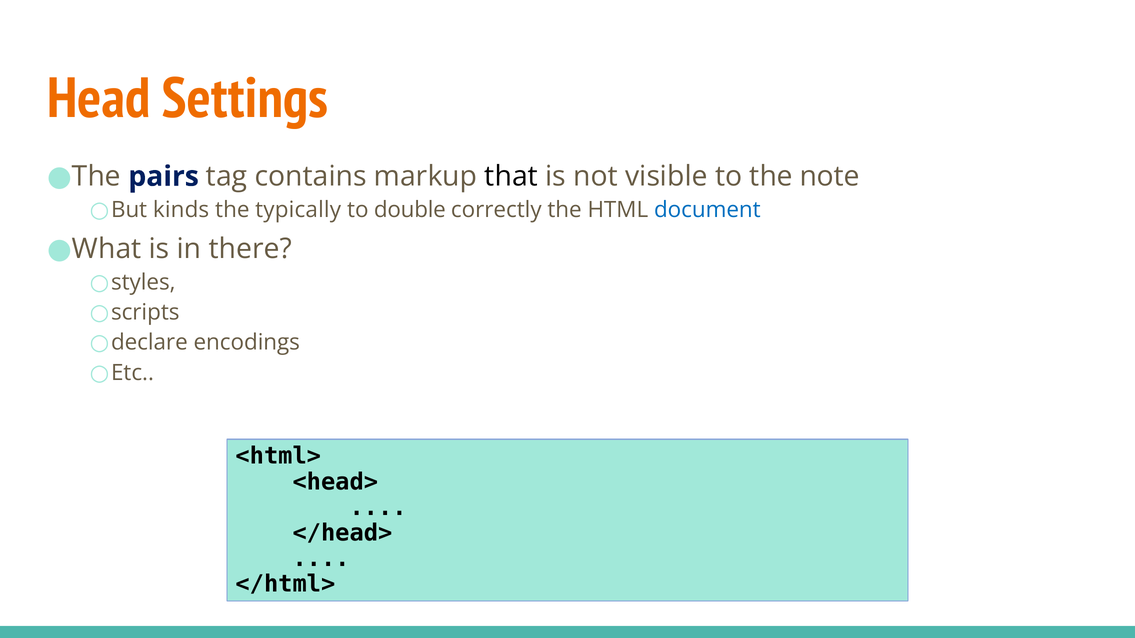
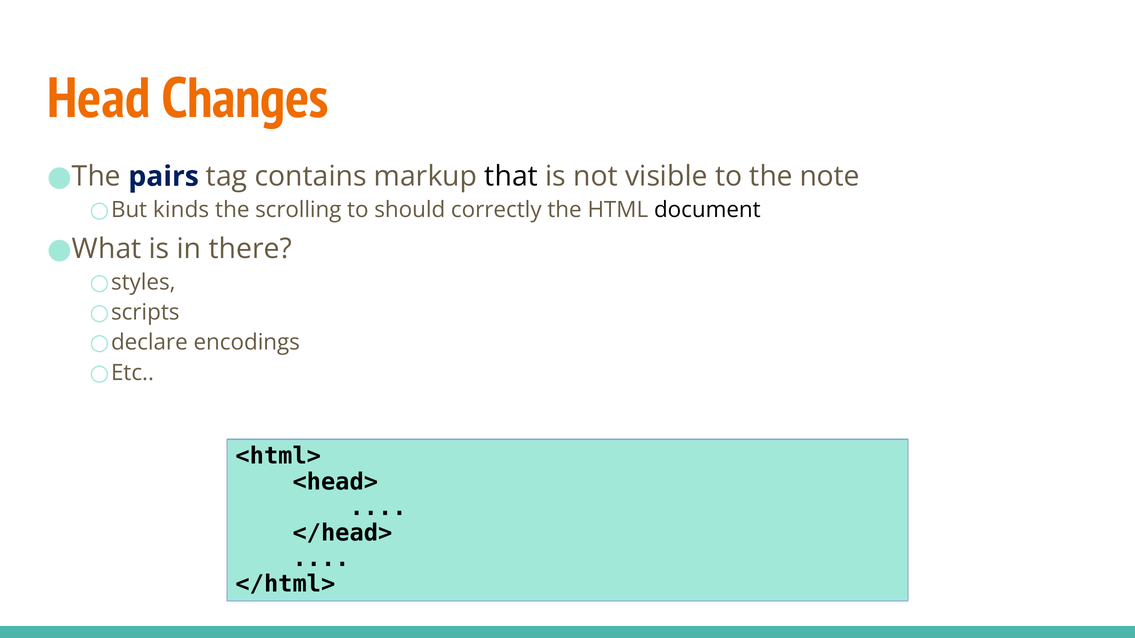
Settings: Settings -> Changes
typically: typically -> scrolling
double: double -> should
document colour: blue -> black
